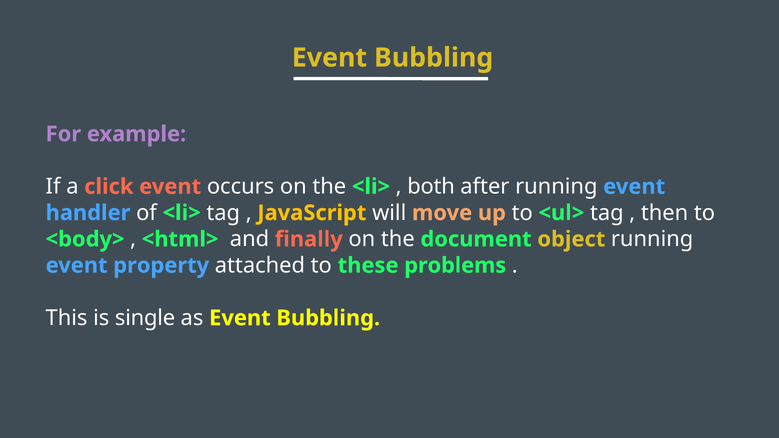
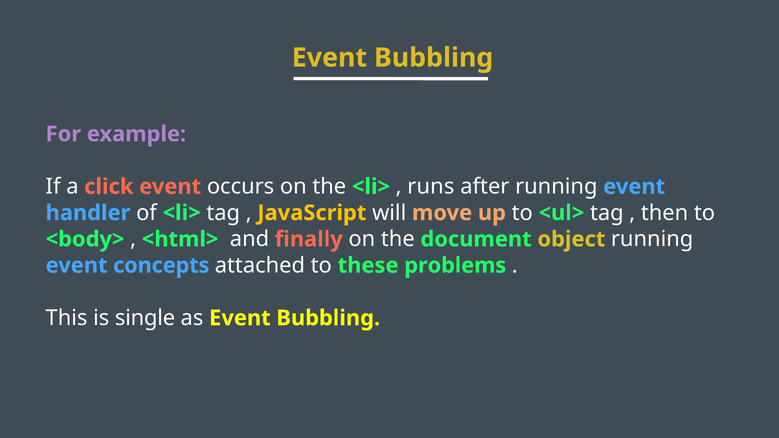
both: both -> runs
property: property -> concepts
